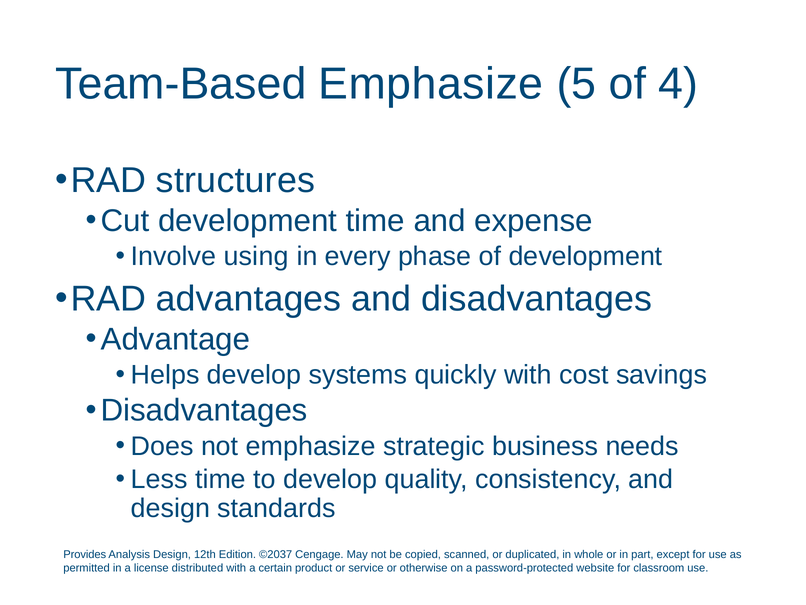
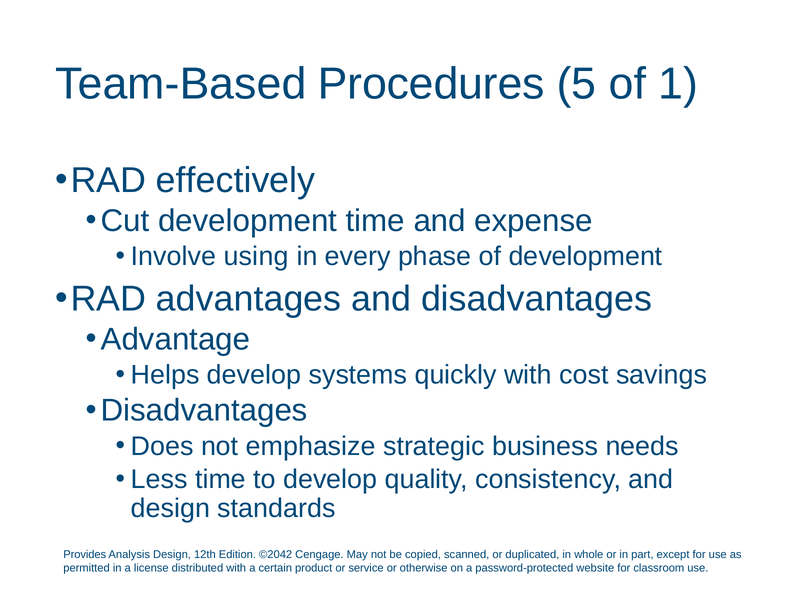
Team-Based Emphasize: Emphasize -> Procedures
4: 4 -> 1
structures: structures -> effectively
©2037: ©2037 -> ©2042
